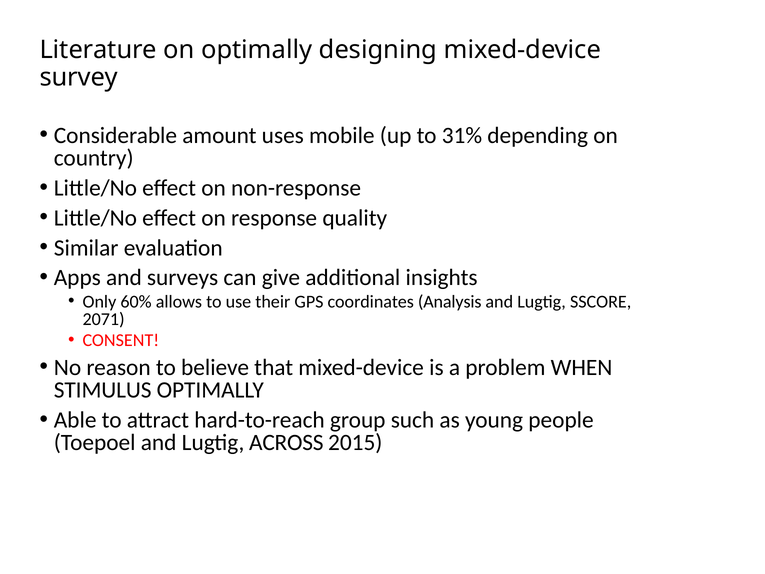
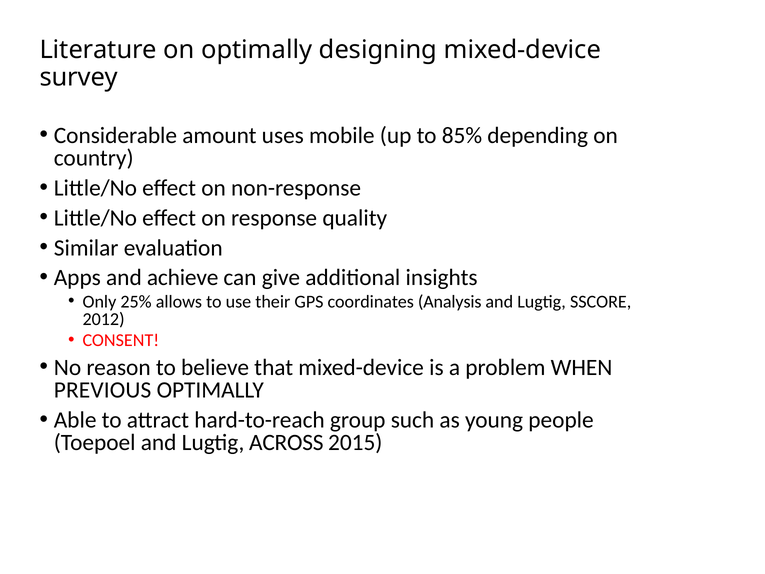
31%: 31% -> 85%
surveys: surveys -> achieve
60%: 60% -> 25%
2071: 2071 -> 2012
STIMULUS: STIMULUS -> PREVIOUS
